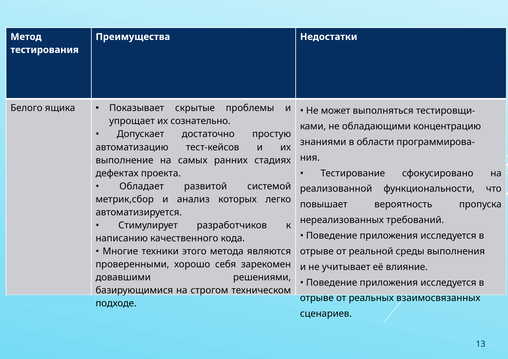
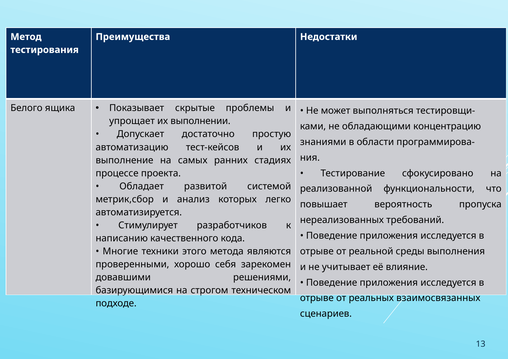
сознательно: сознательно -> выполнении
дефектах: дефектах -> процессе
